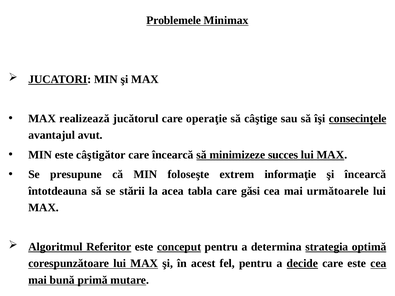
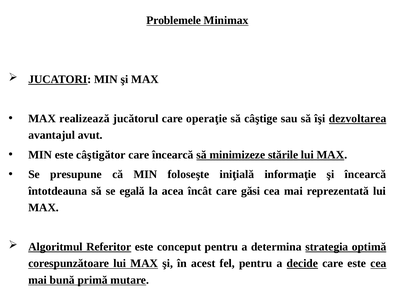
consecinţele: consecinţele -> dezvoltarea
succes: succes -> stările
extrem: extrem -> iniţială
stării: stării -> egală
tabla: tabla -> încât
următoarele: următoarele -> reprezentată
conceput underline: present -> none
